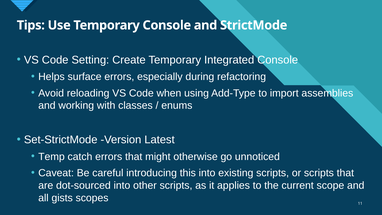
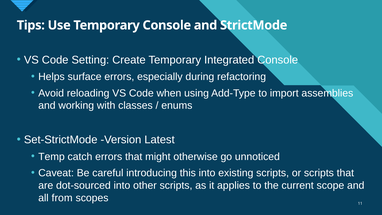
gists: gists -> from
